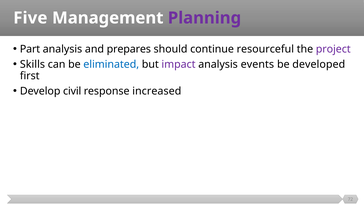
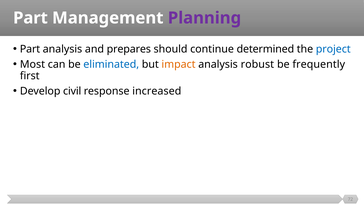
Five at (30, 18): Five -> Part
resourceful: resourceful -> determined
project colour: purple -> blue
Skills: Skills -> Most
impact colour: purple -> orange
events: events -> robust
developed: developed -> frequently
